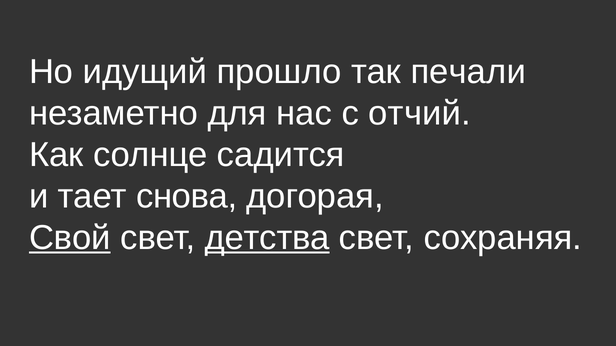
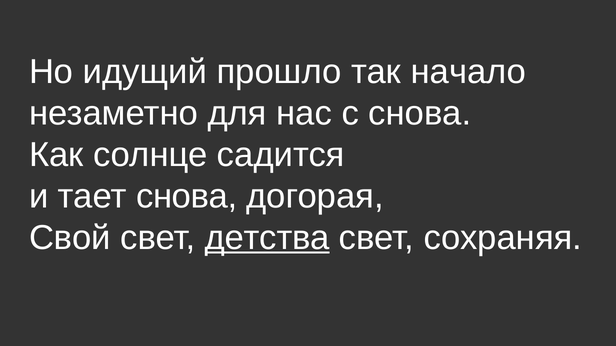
печали: печали -> начало
с отчий: отчий -> снова
Свой underline: present -> none
